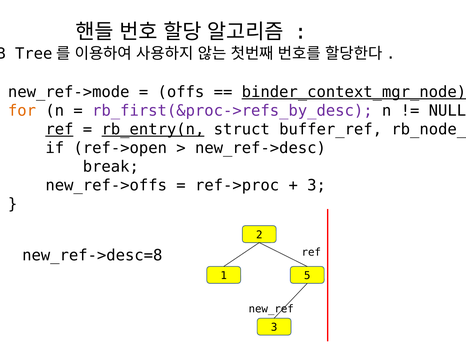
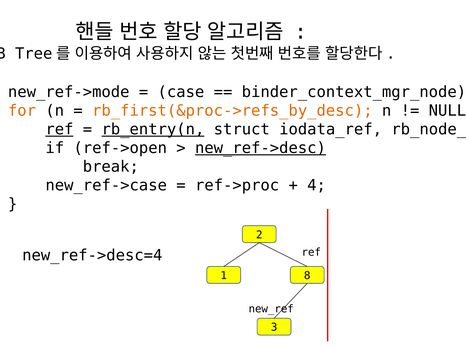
offs: offs -> case
binder_context_mgr_node underline: present -> none
rb_first(&proc->refs_by_desc colour: purple -> orange
buffer_ref: buffer_ref -> iodata_ref
new_ref->desc underline: none -> present
new_ref->offs: new_ref->offs -> new_ref->case
3 at (317, 185): 3 -> 4
new_ref->desc=8: new_ref->desc=8 -> new_ref->desc=4
5: 5 -> 8
